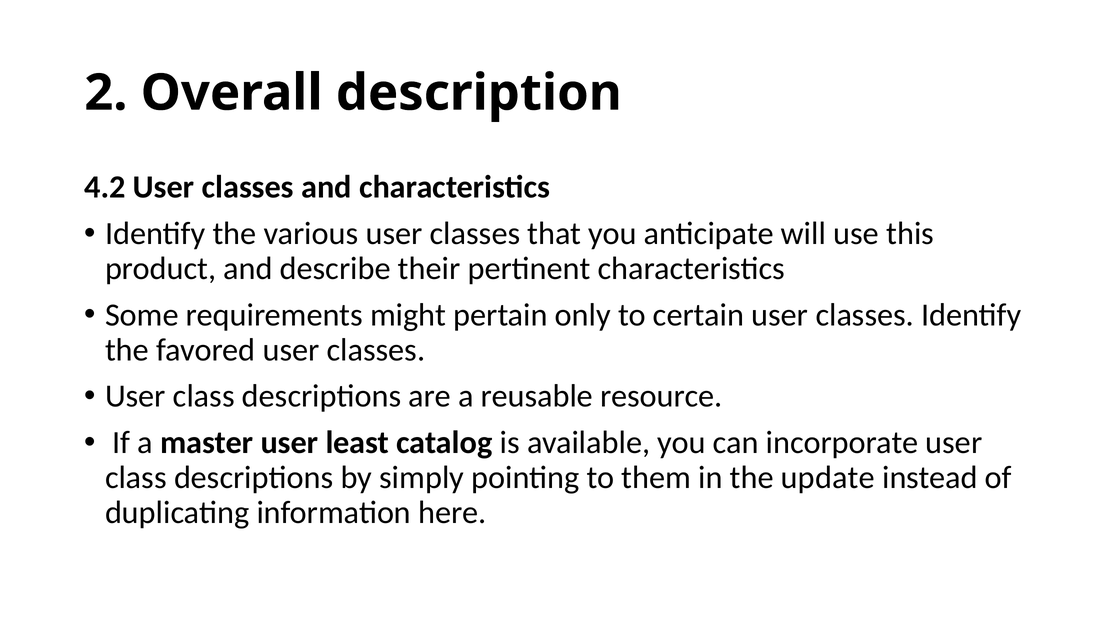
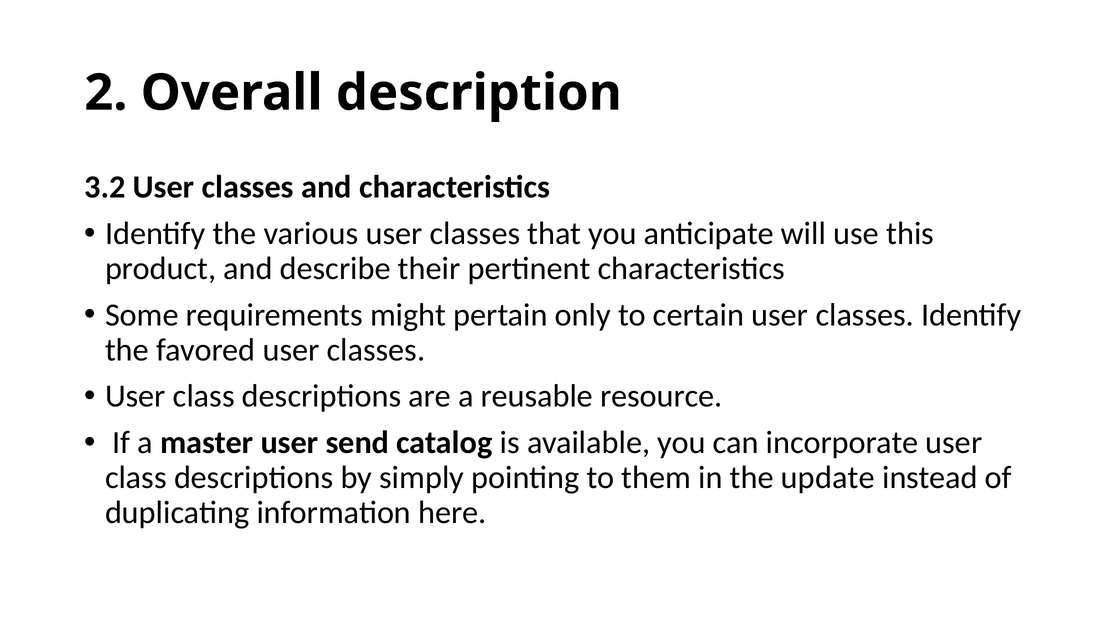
4.2: 4.2 -> 3.2
least: least -> send
